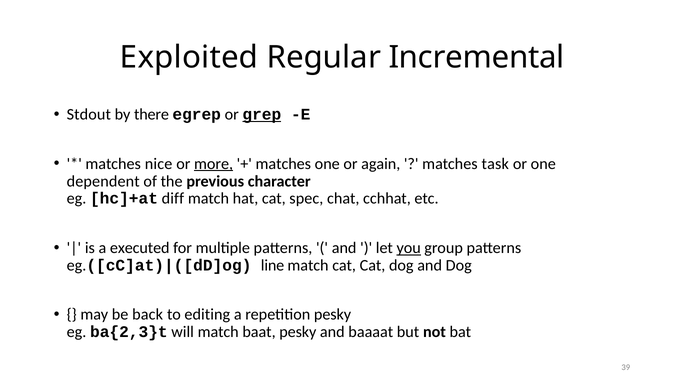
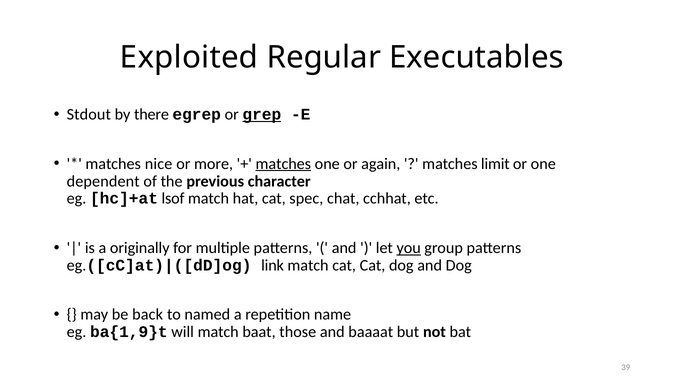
Incremental: Incremental -> Executables
more underline: present -> none
matches at (283, 164) underline: none -> present
task: task -> limit
diff: diff -> lsof
executed: executed -> originally
line: line -> link
editing: editing -> named
repetition pesky: pesky -> name
ba{2,3}t: ba{2,3}t -> ba{1,9}t
baat pesky: pesky -> those
